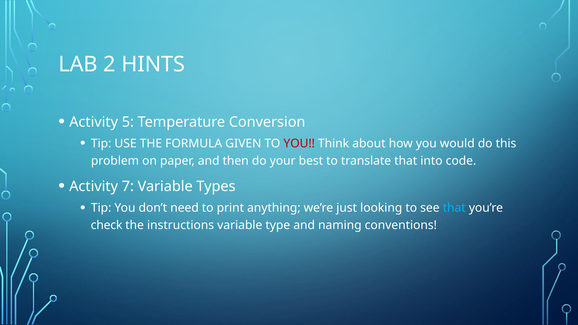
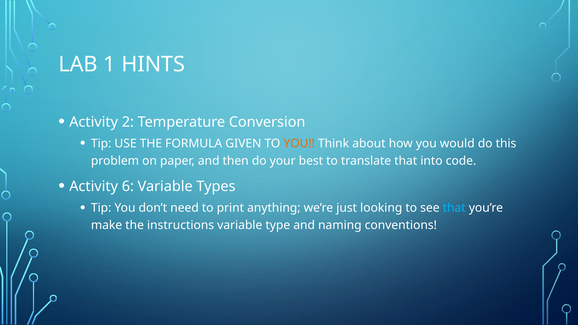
2: 2 -> 1
5: 5 -> 2
YOU at (299, 144) colour: red -> orange
7: 7 -> 6
check: check -> make
